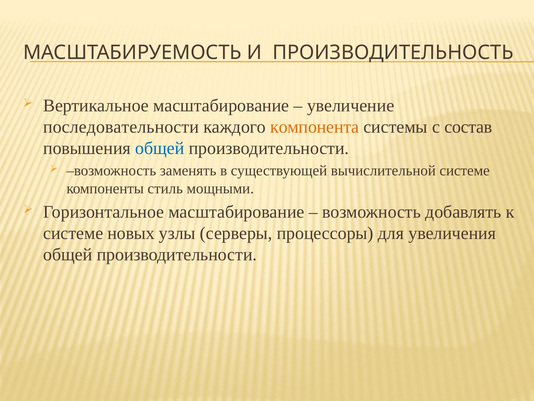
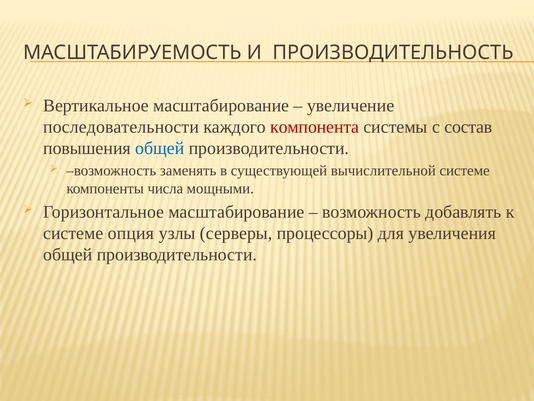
компонента colour: orange -> red
стиль: стиль -> числа
новых: новых -> опция
